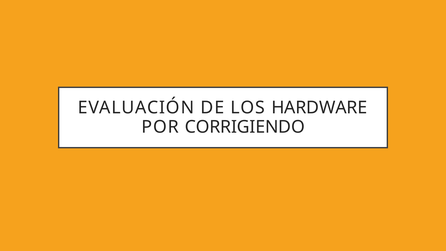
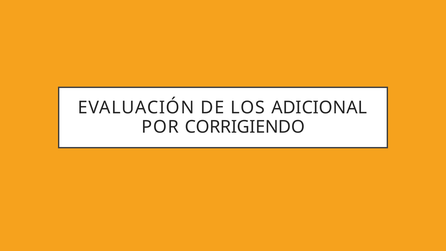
HARDWARE: HARDWARE -> ADICIONAL
